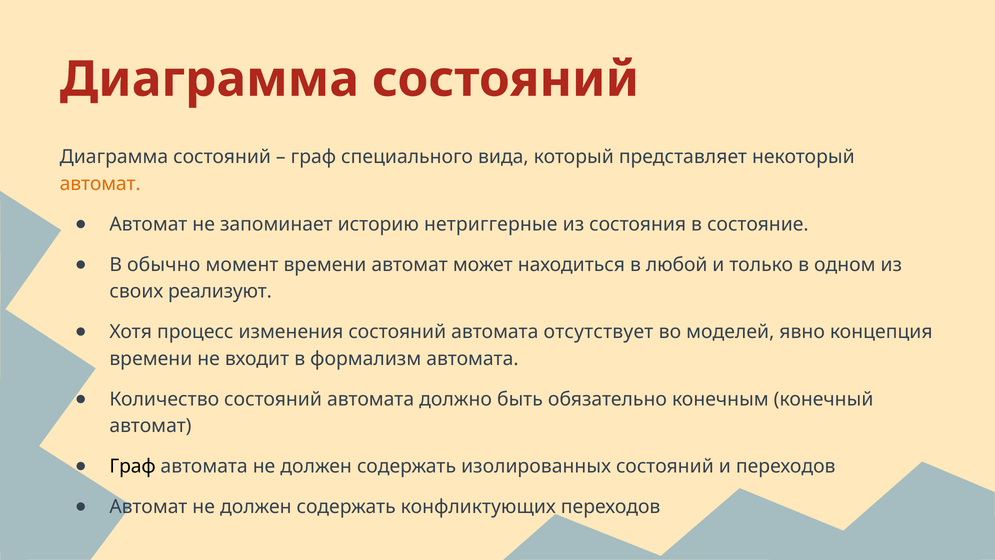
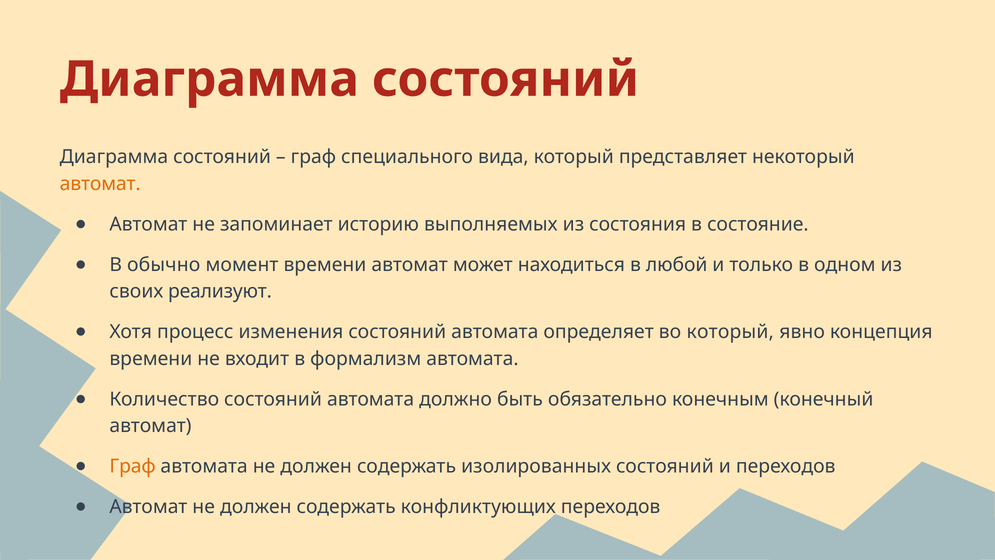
нетриггерные: нетриггерные -> выполняемых
отсутствует: отсутствует -> определяет
во моделей: моделей -> который
Граф at (133, 466) colour: black -> orange
